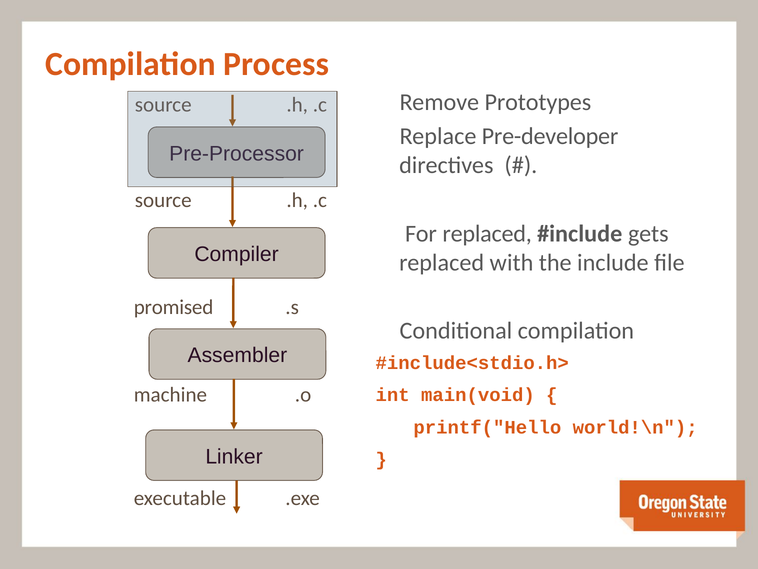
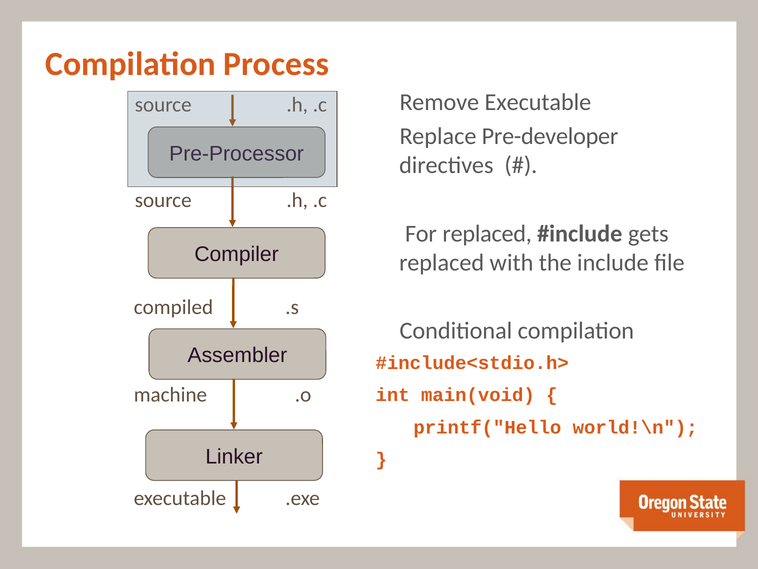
Remove Prototypes: Prototypes -> Executable
promised: promised -> compiled
